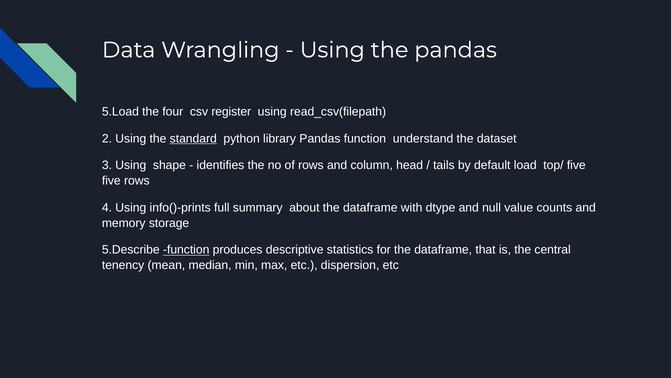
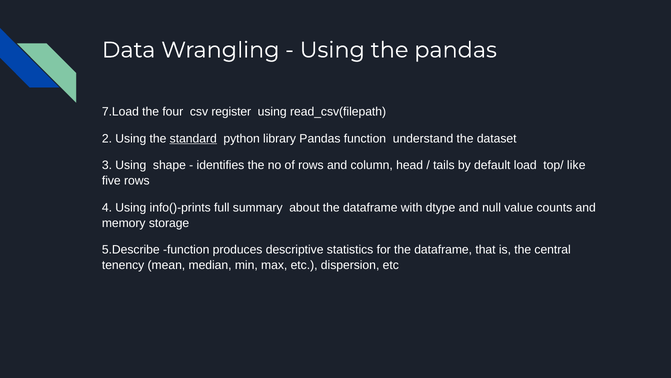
5.Load: 5.Load -> 7.Load
top/ five: five -> like
function at (186, 250) underline: present -> none
